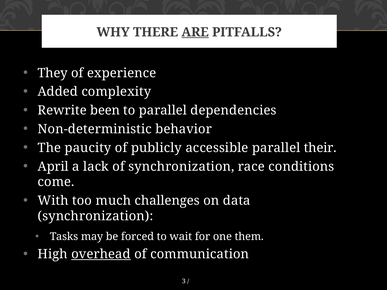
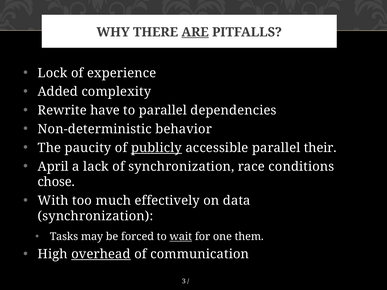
They: They -> Lock
been: been -> have
publicly underline: none -> present
come: come -> chose
challenges: challenges -> effectively
wait underline: none -> present
